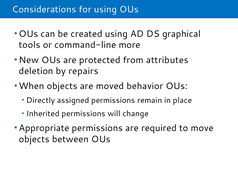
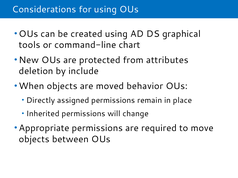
more: more -> chart
repairs: repairs -> include
